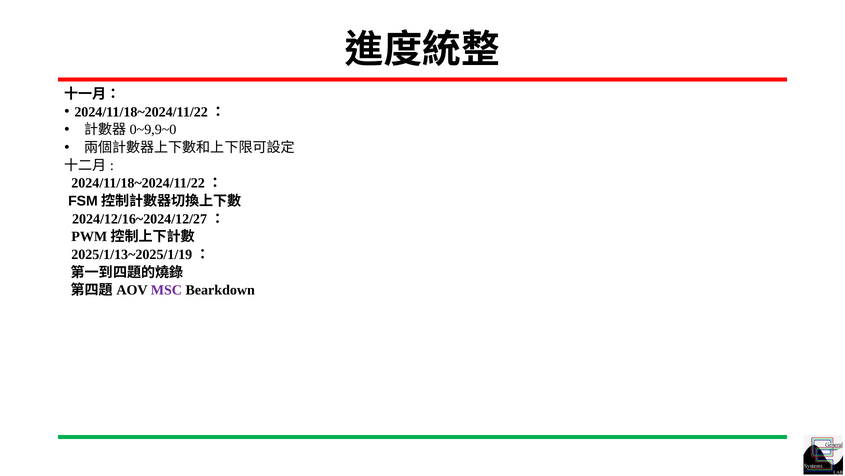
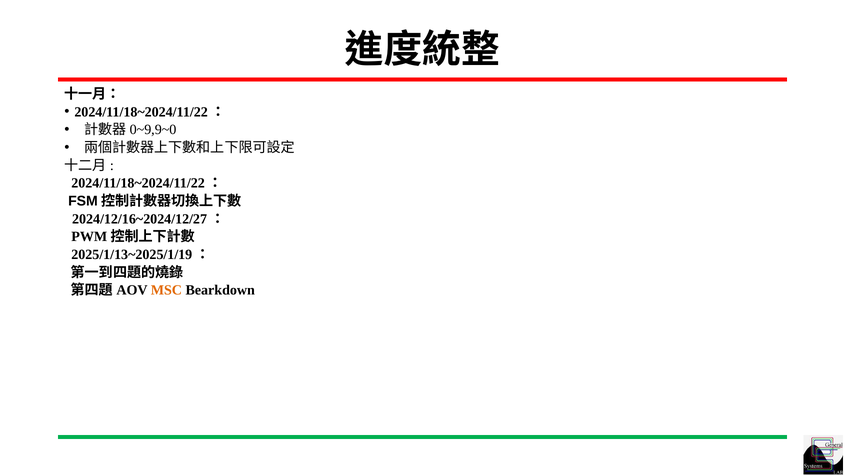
MSC colour: purple -> orange
